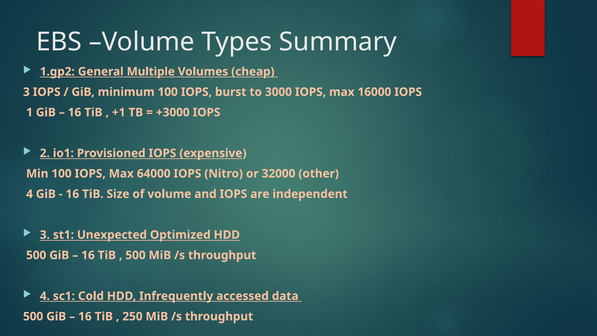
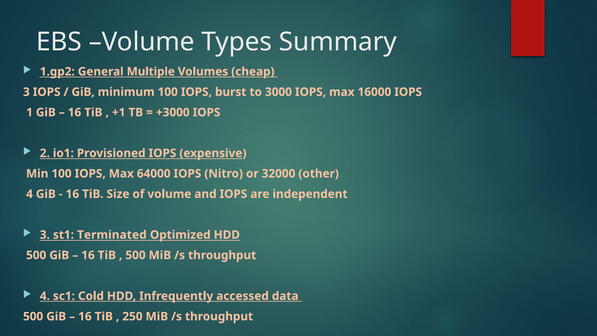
Unexpected: Unexpected -> Terminated
